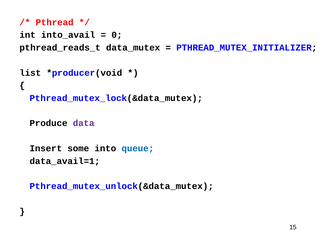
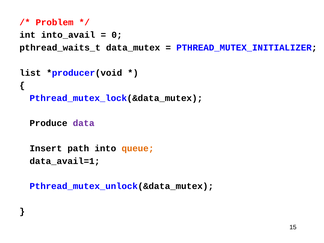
Pthread: Pthread -> Problem
pthread_reads_t: pthread_reads_t -> pthread_waits_t
some: some -> path
queue colour: blue -> orange
